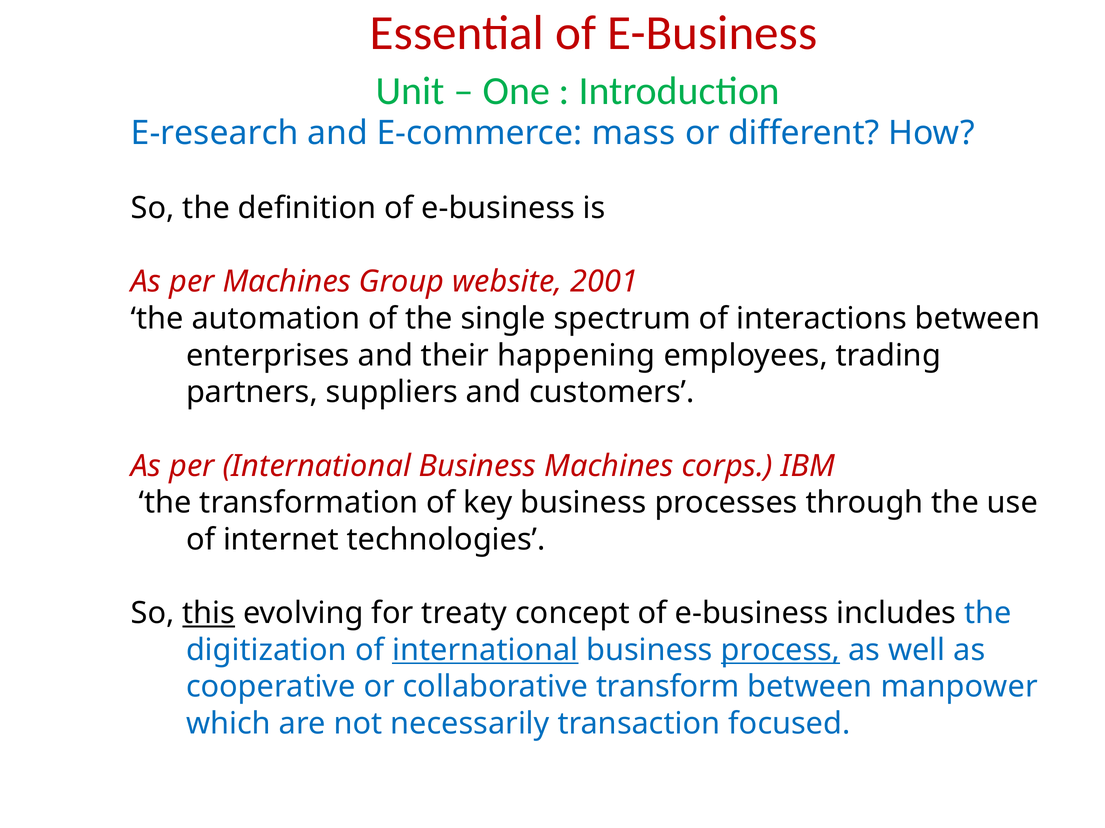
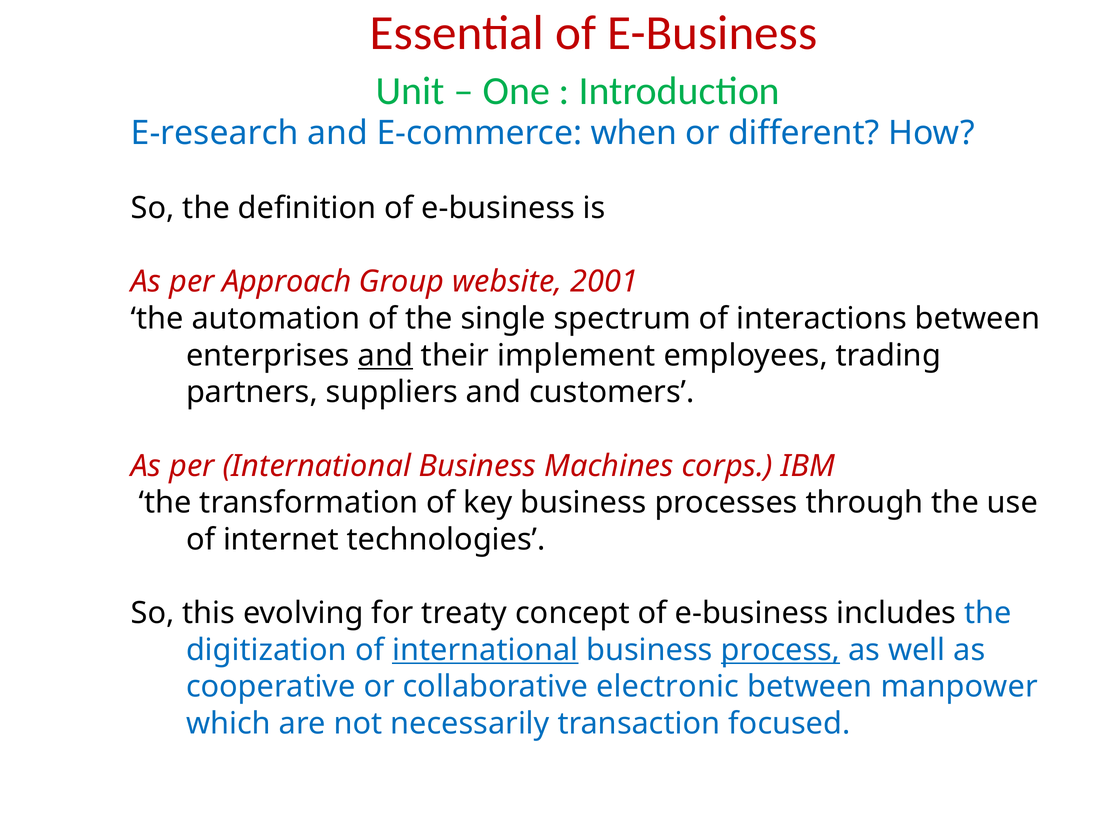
mass: mass -> when
per Machines: Machines -> Approach
and at (385, 356) underline: none -> present
happening: happening -> implement
this underline: present -> none
transform: transform -> electronic
